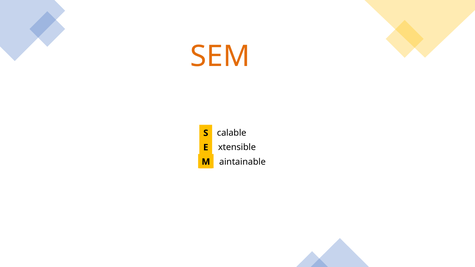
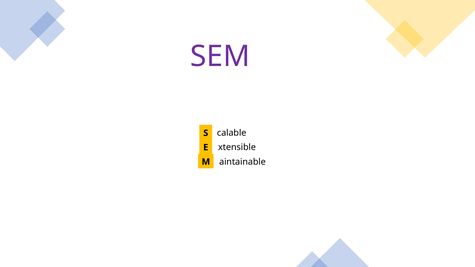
SEM colour: orange -> purple
